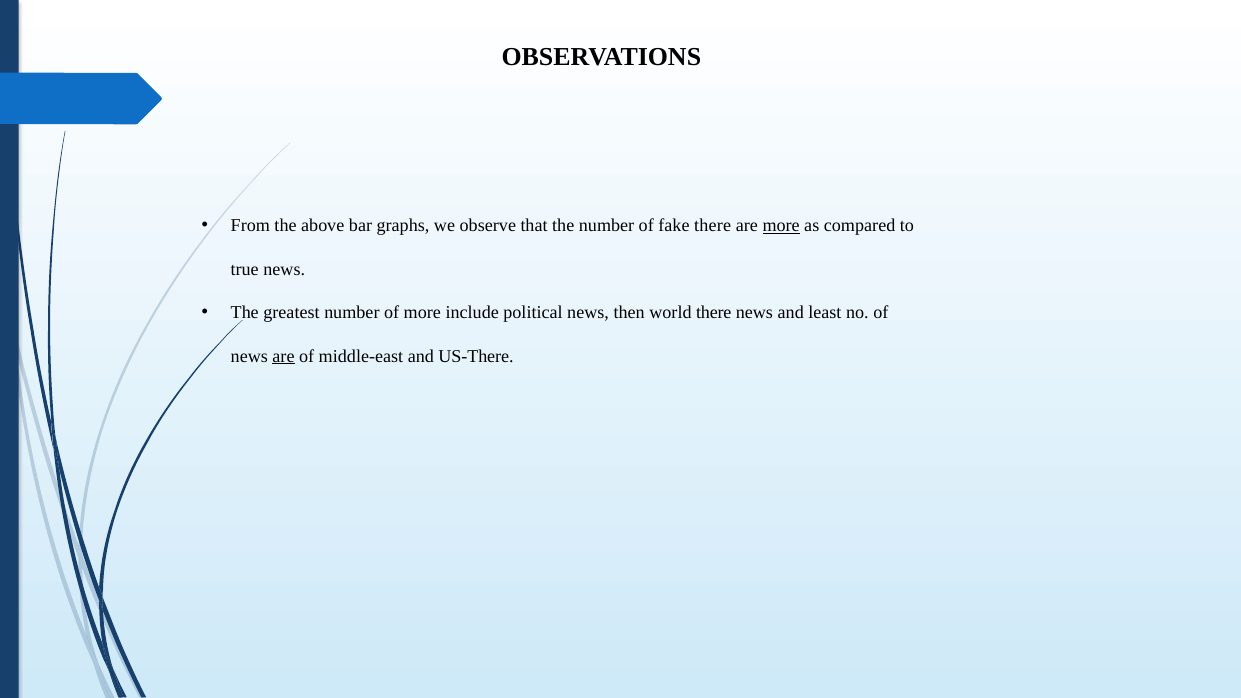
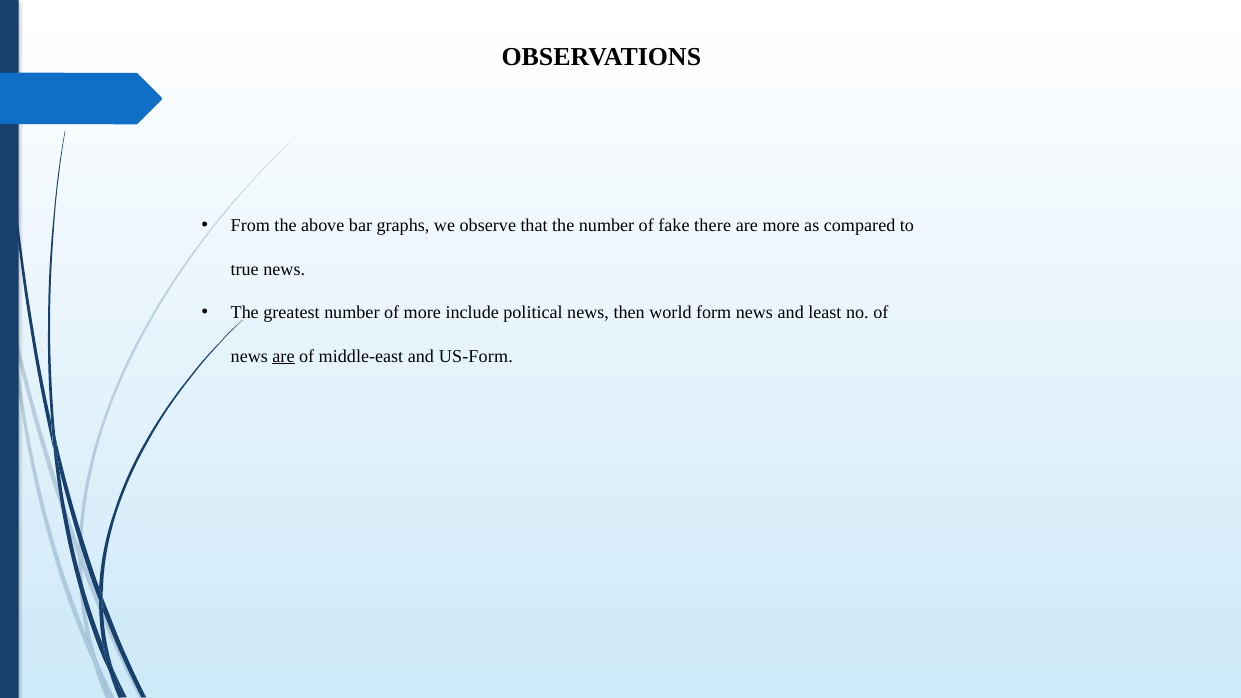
more at (781, 226) underline: present -> none
world there: there -> form
US-There: US-There -> US-Form
